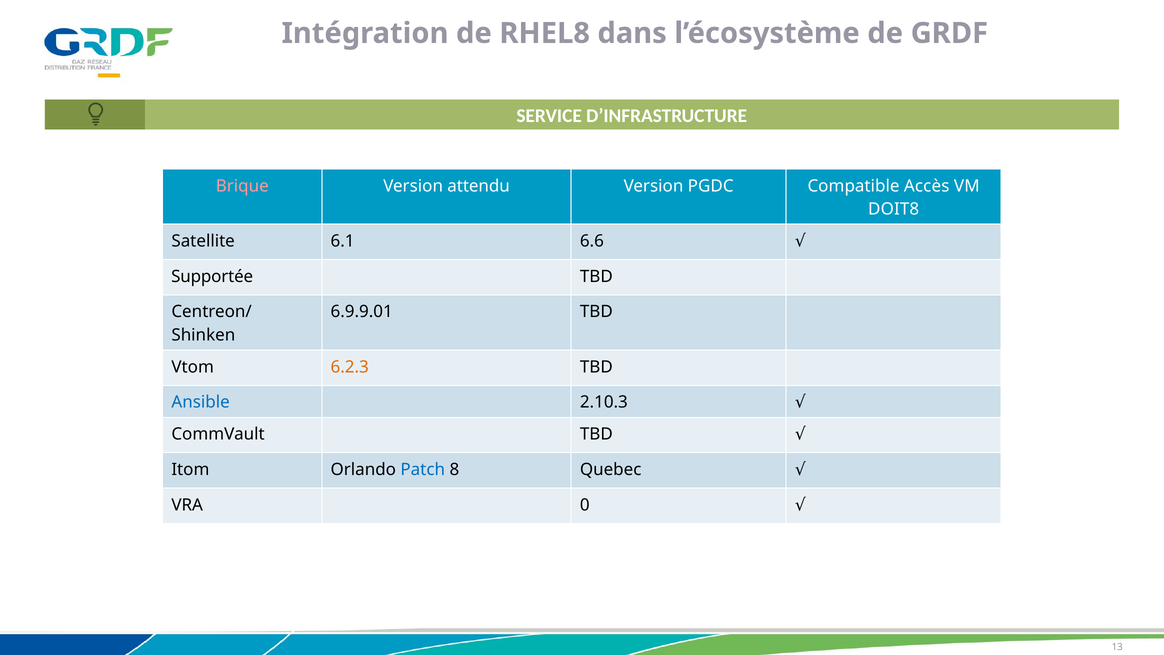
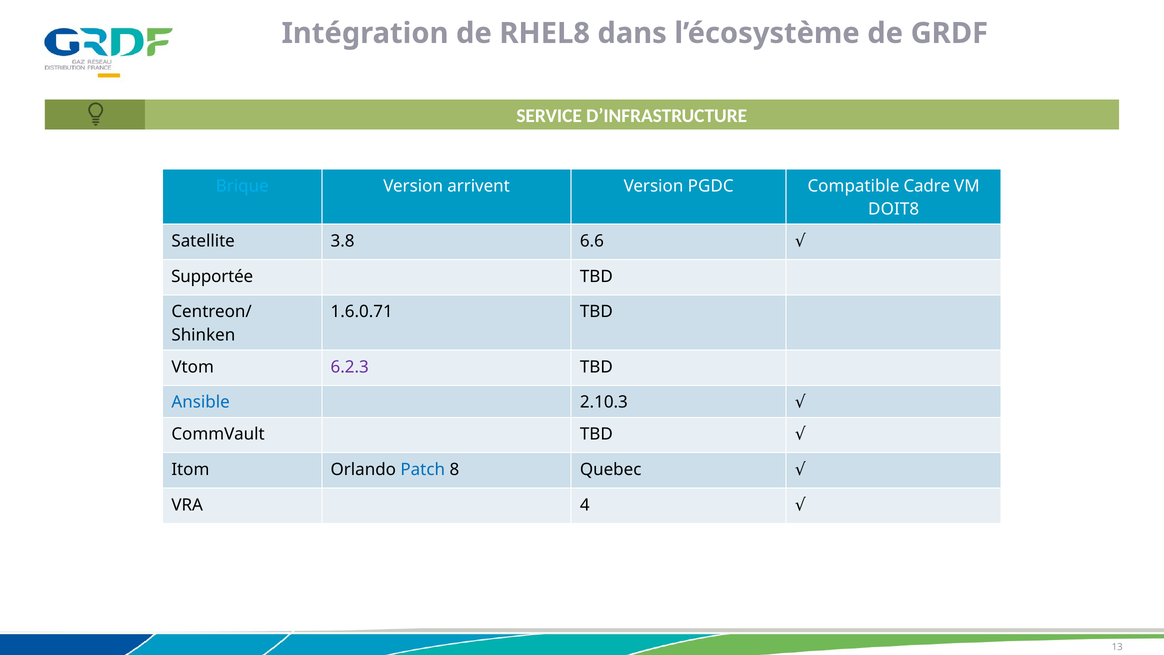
Brique colour: pink -> light blue
attendu: attendu -> arrivent
Accès: Accès -> Cadre
6.1: 6.1 -> 3.8
6.9.9.01: 6.9.9.01 -> 1.6.0.71
6.2.3 colour: orange -> purple
0: 0 -> 4
